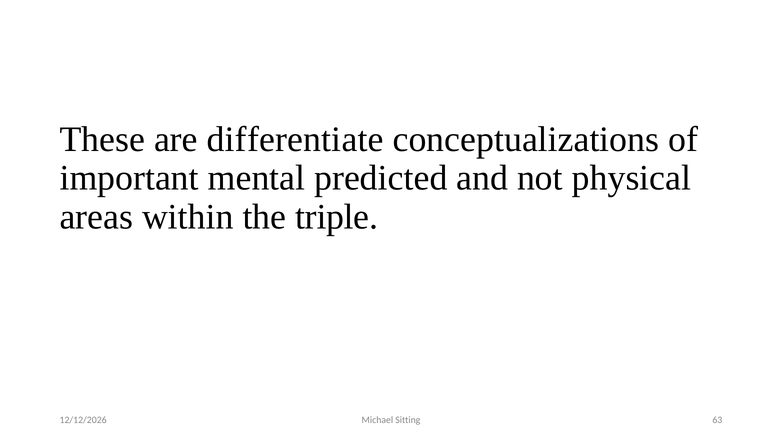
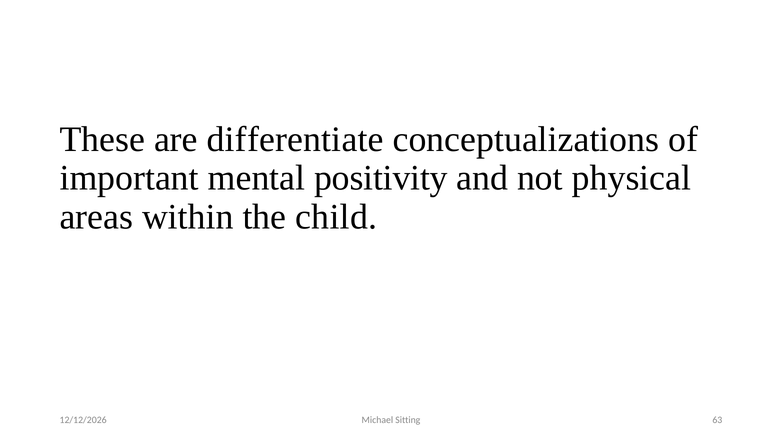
predicted: predicted -> positivity
triple: triple -> child
